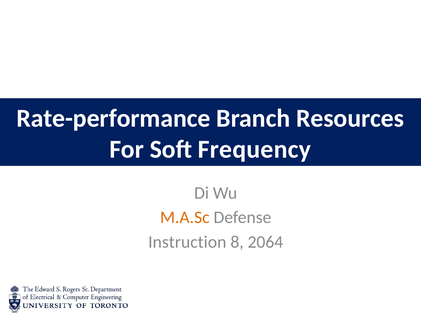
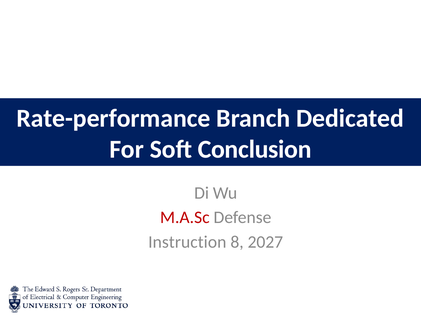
Resources: Resources -> Dedicated
Frequency: Frequency -> Conclusion
M.A.Sc colour: orange -> red
2064: 2064 -> 2027
